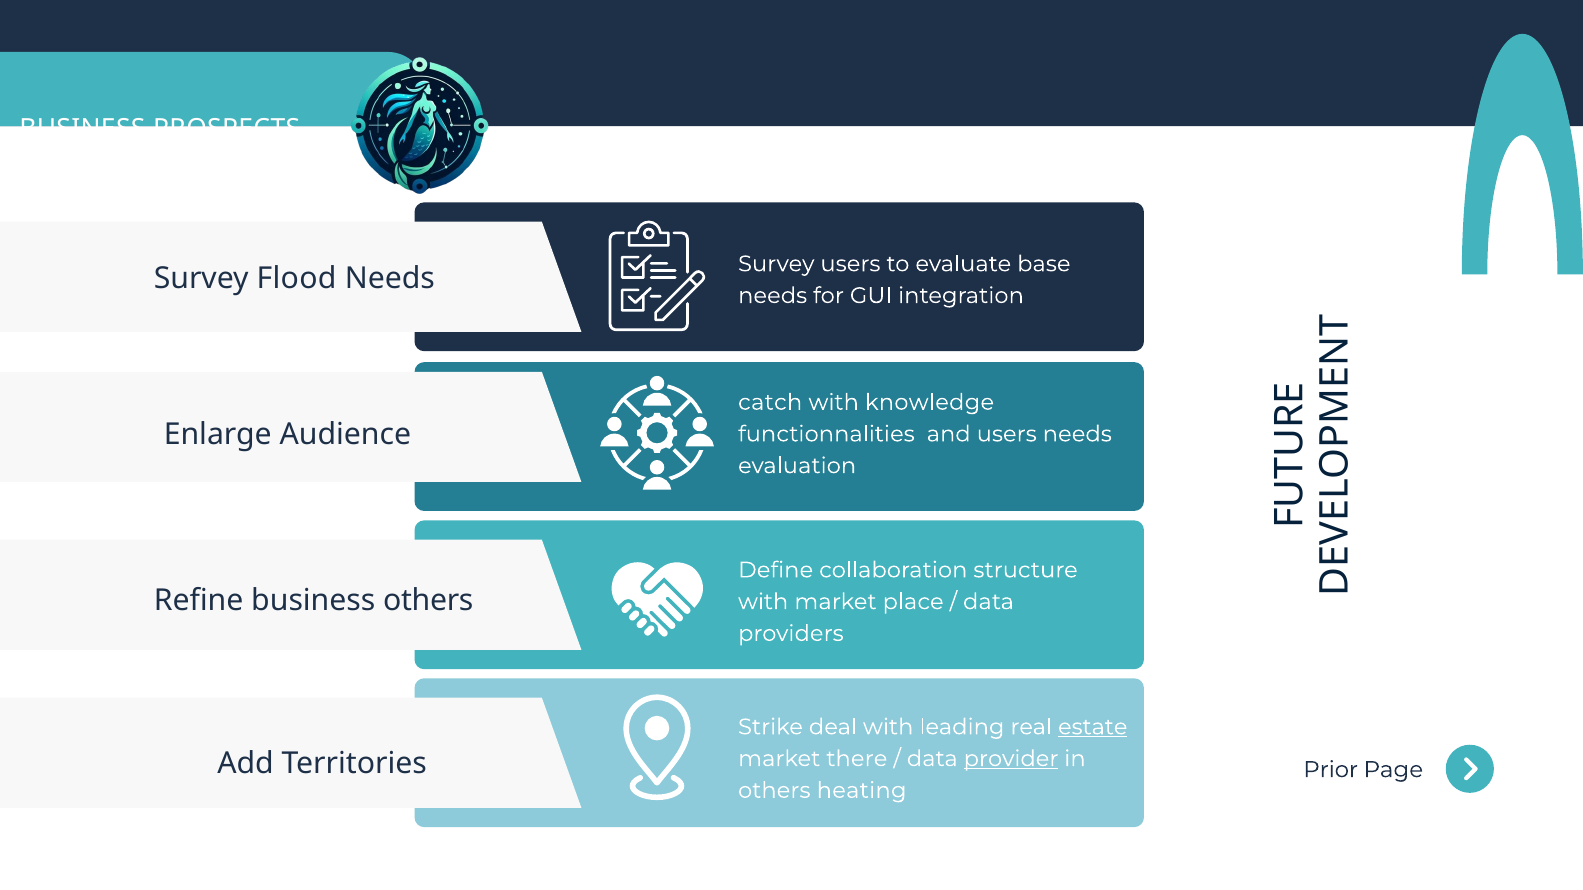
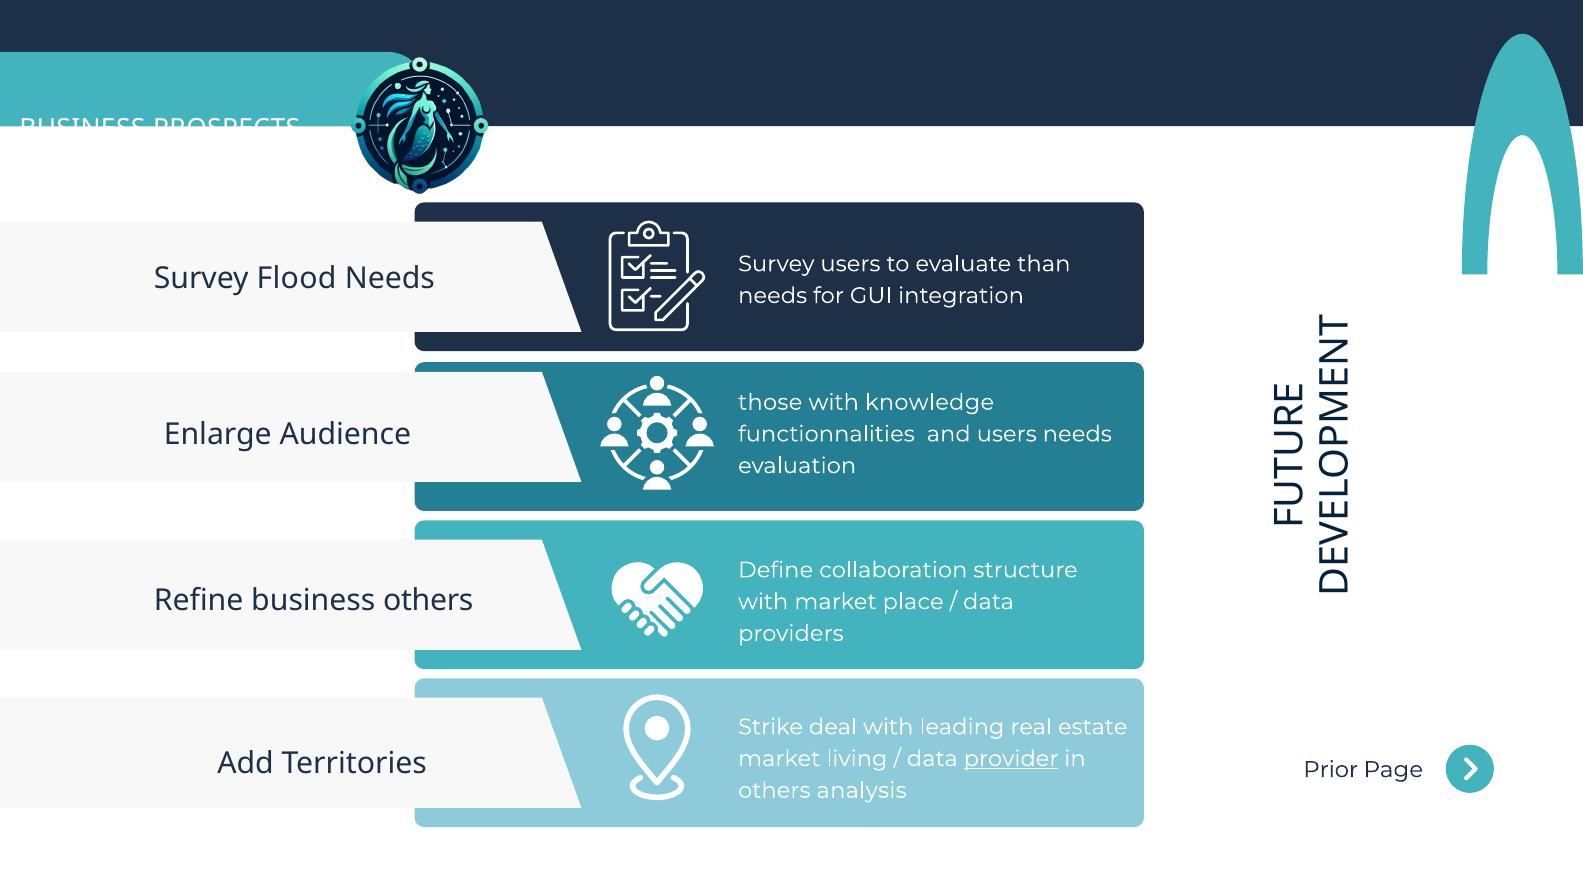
base: base -> than
catch: catch -> those
estate underline: present -> none
there: there -> living
heating: heating -> analysis
